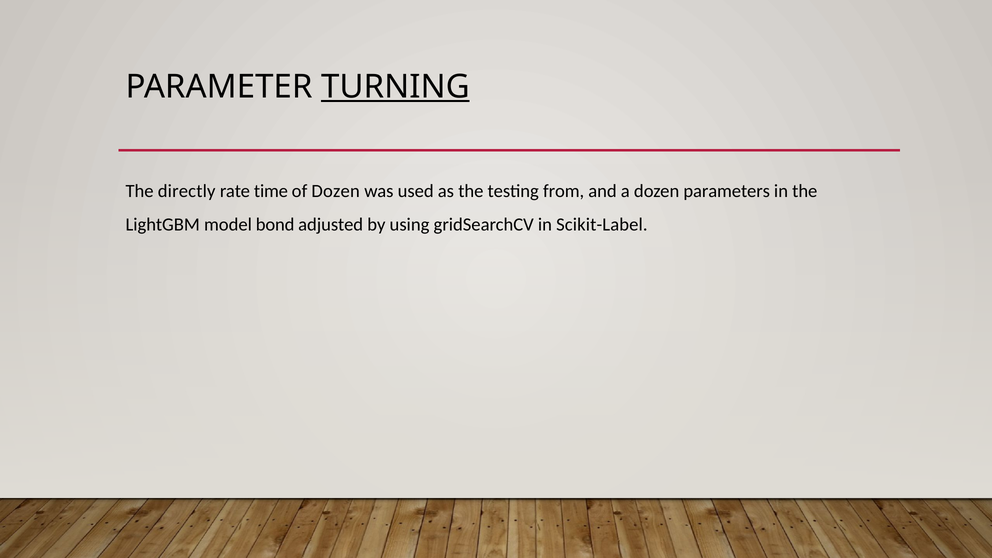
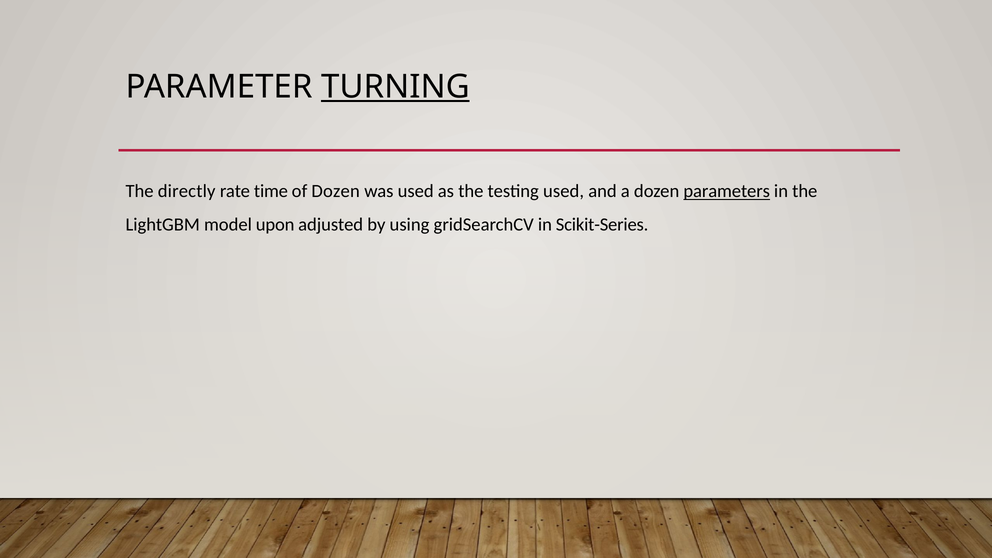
testing from: from -> used
parameters underline: none -> present
bond: bond -> upon
Scikit-Label: Scikit-Label -> Scikit-Series
